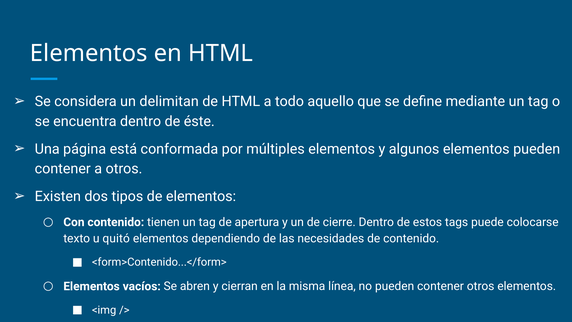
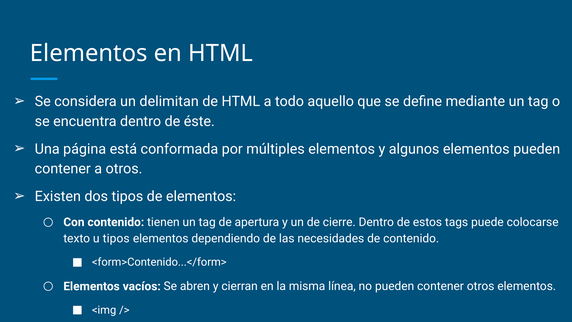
u quitó: quitó -> tipos
